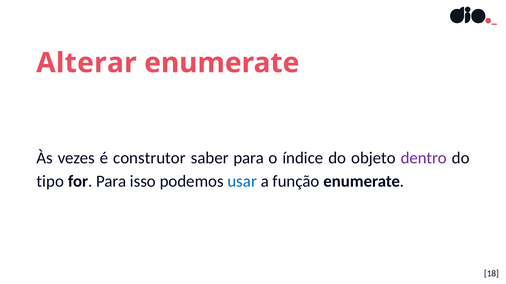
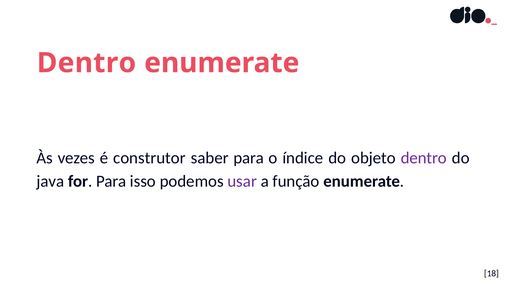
Alterar at (86, 63): Alterar -> Dentro
tipo: tipo -> java
usar colour: blue -> purple
